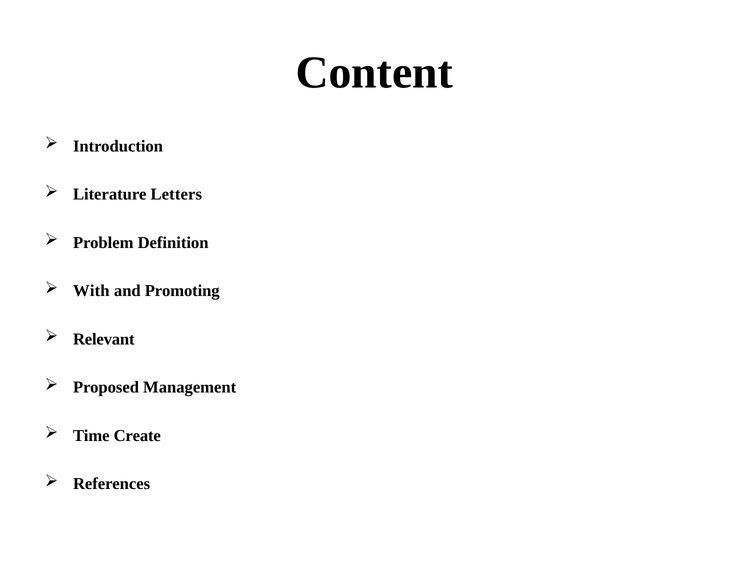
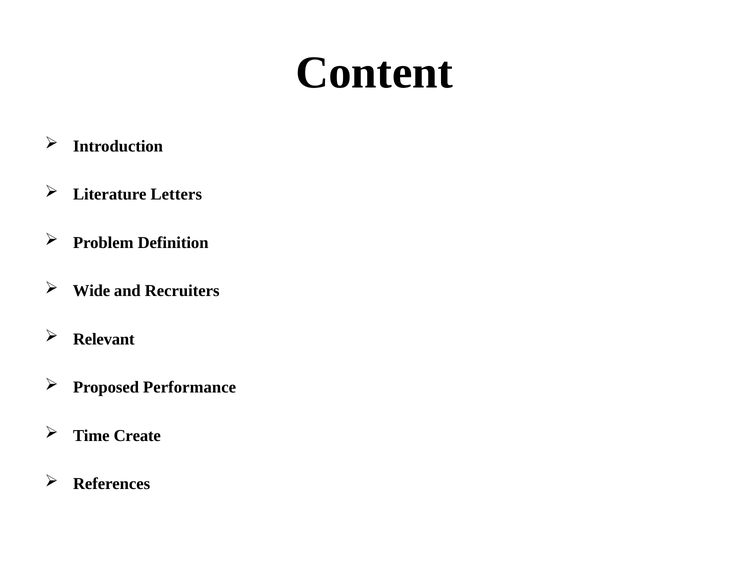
With: With -> Wide
Promoting: Promoting -> Recruiters
Management: Management -> Performance
